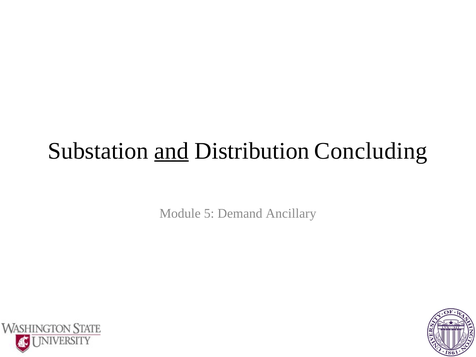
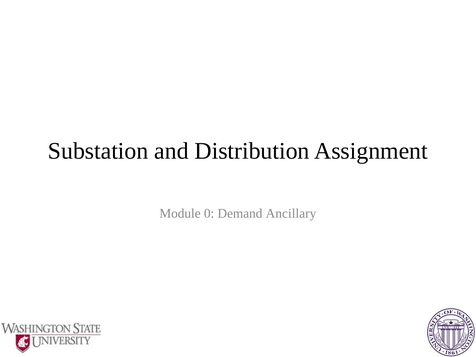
and underline: present -> none
Concluding: Concluding -> Assignment
5: 5 -> 0
